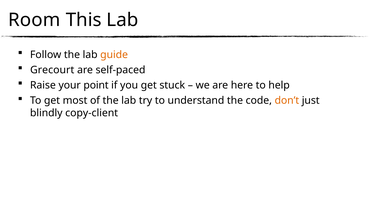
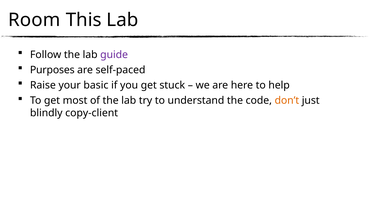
guide colour: orange -> purple
Grecourt: Grecourt -> Purposes
point: point -> basic
